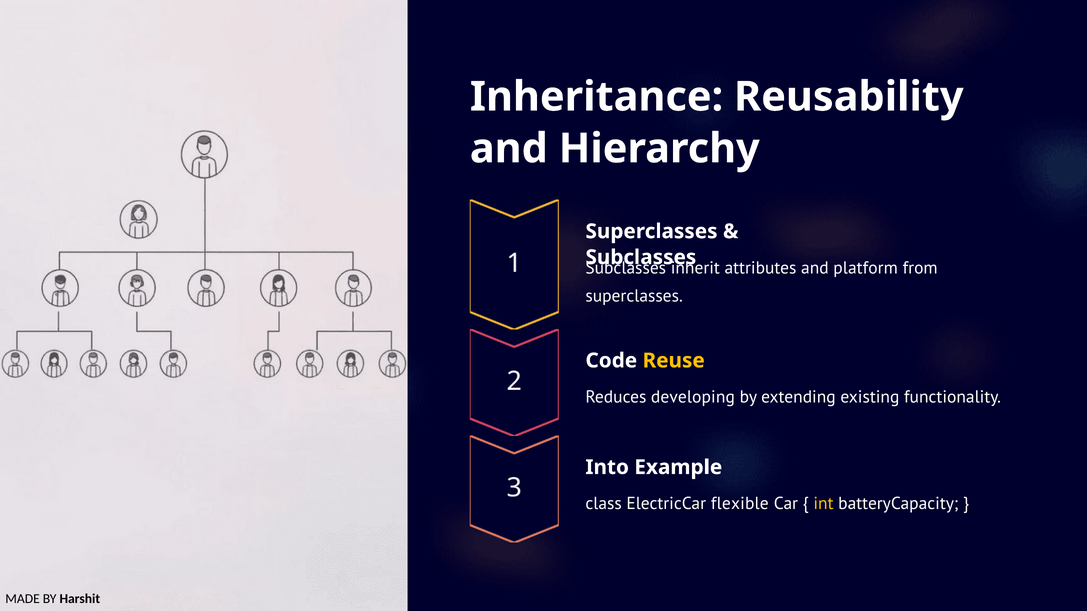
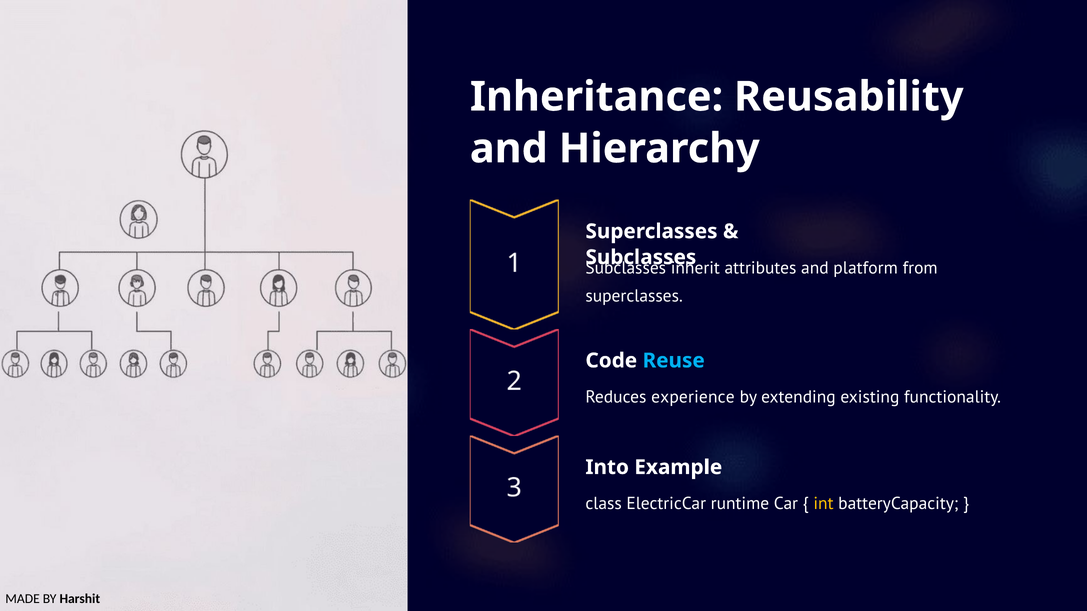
Reuse colour: yellow -> light blue
developing: developing -> experience
flexible: flexible -> runtime
